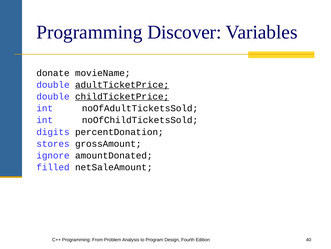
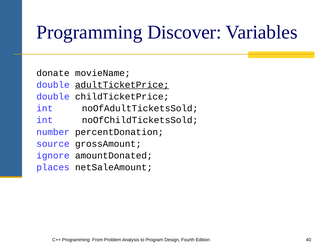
childTicketPrice underline: present -> none
digits: digits -> number
stores: stores -> source
filled: filled -> places
